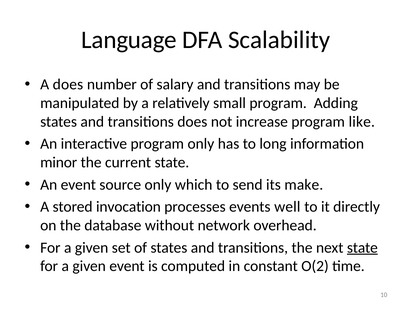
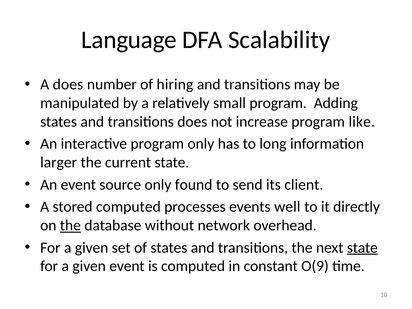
salary: salary -> hiring
minor: minor -> larger
which: which -> found
make: make -> client
stored invocation: invocation -> computed
the at (70, 225) underline: none -> present
O(2: O(2 -> O(9
